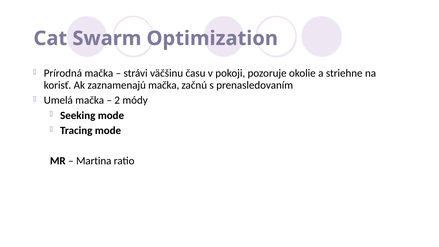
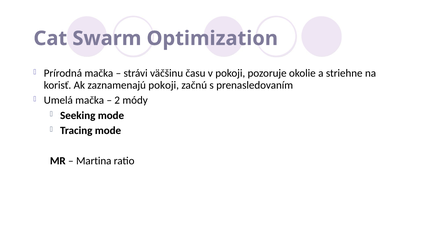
zaznamenajú mačka: mačka -> pokoji
